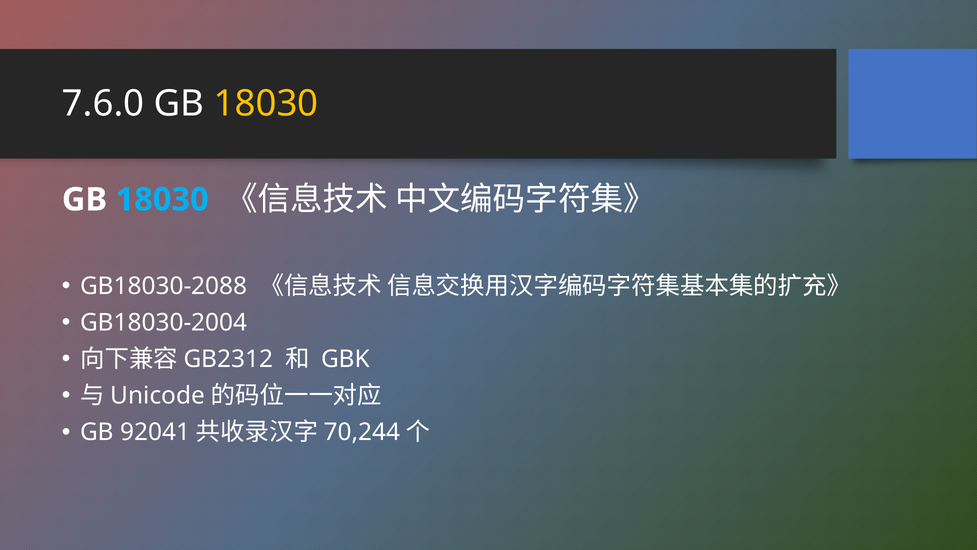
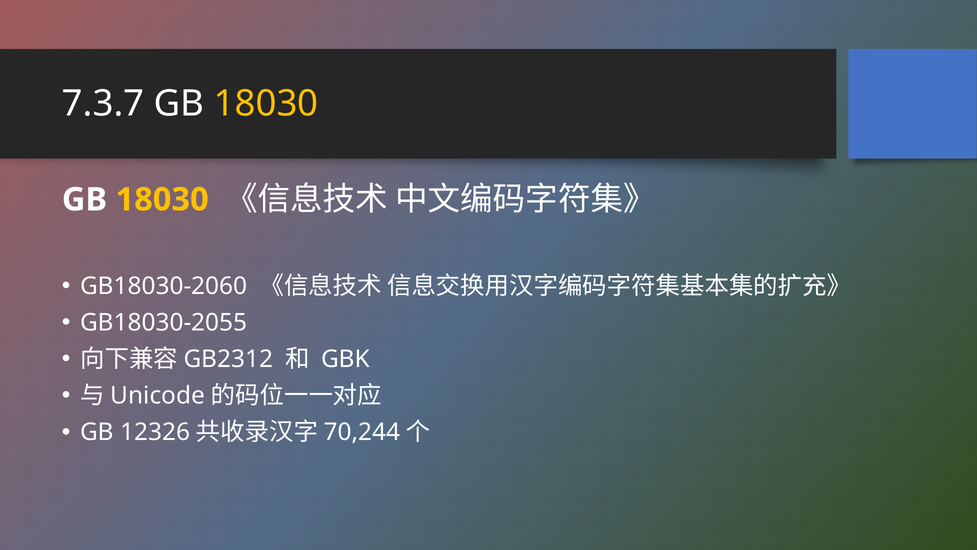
7.6.0: 7.6.0 -> 7.3.7
18030 at (162, 199) colour: light blue -> yellow
GB18030-2088: GB18030-2088 -> GB18030-2060
GB18030-2004: GB18030-2004 -> GB18030-2055
92041: 92041 -> 12326
